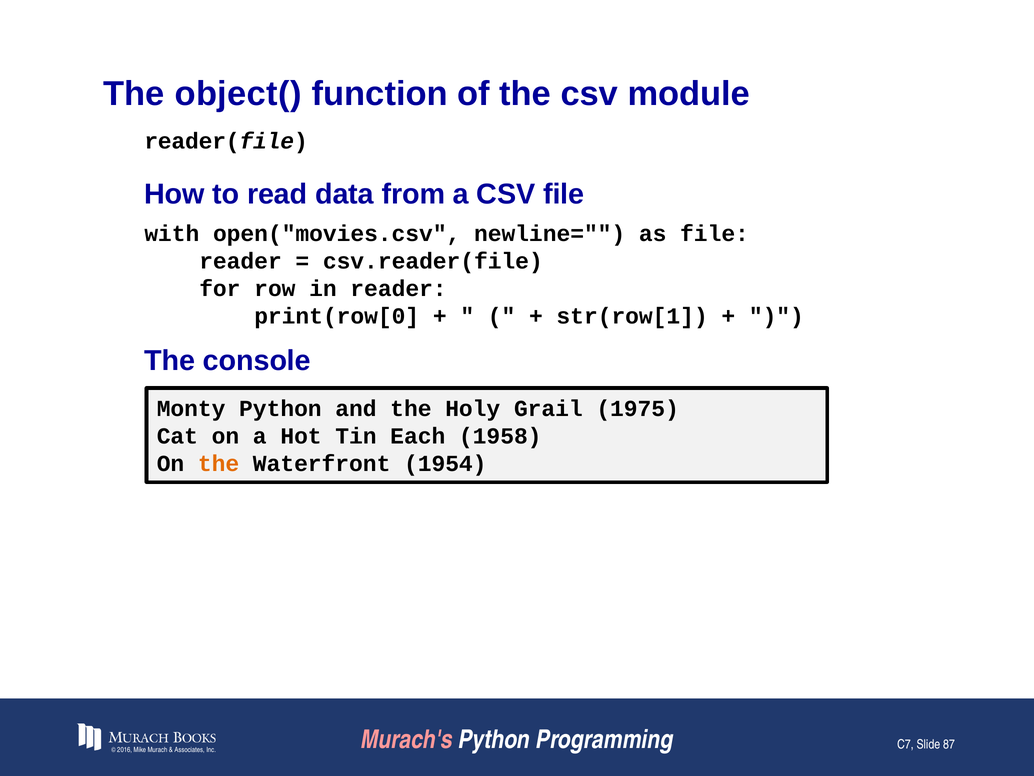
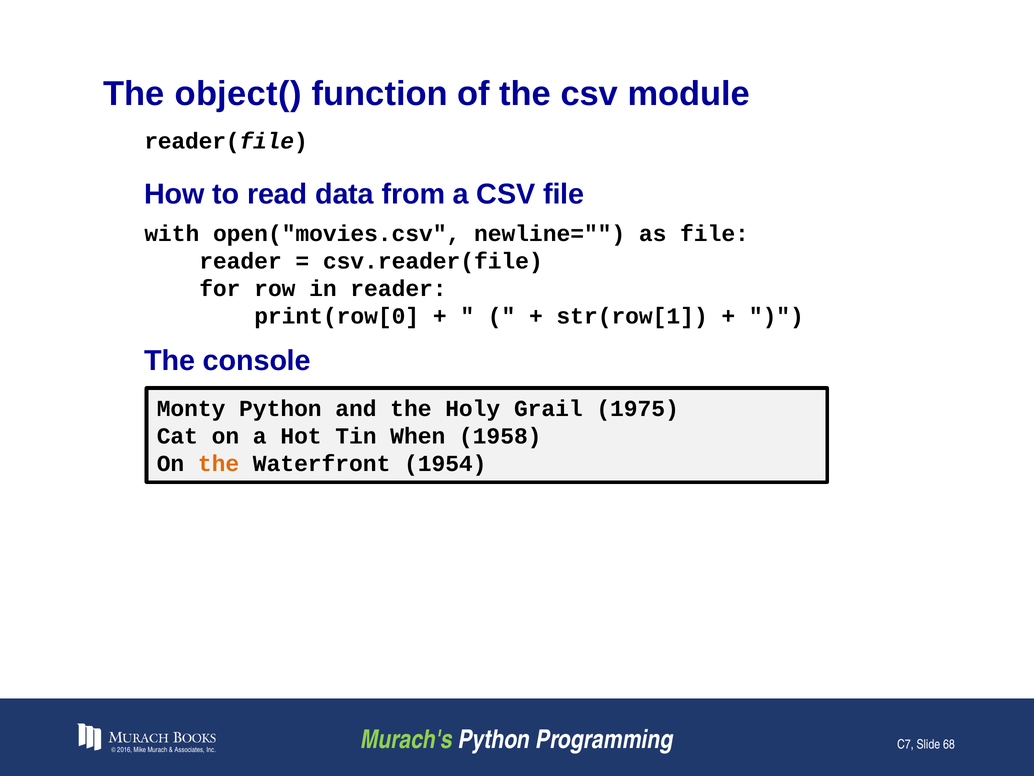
Each: Each -> When
Murach's colour: pink -> light green
87: 87 -> 68
